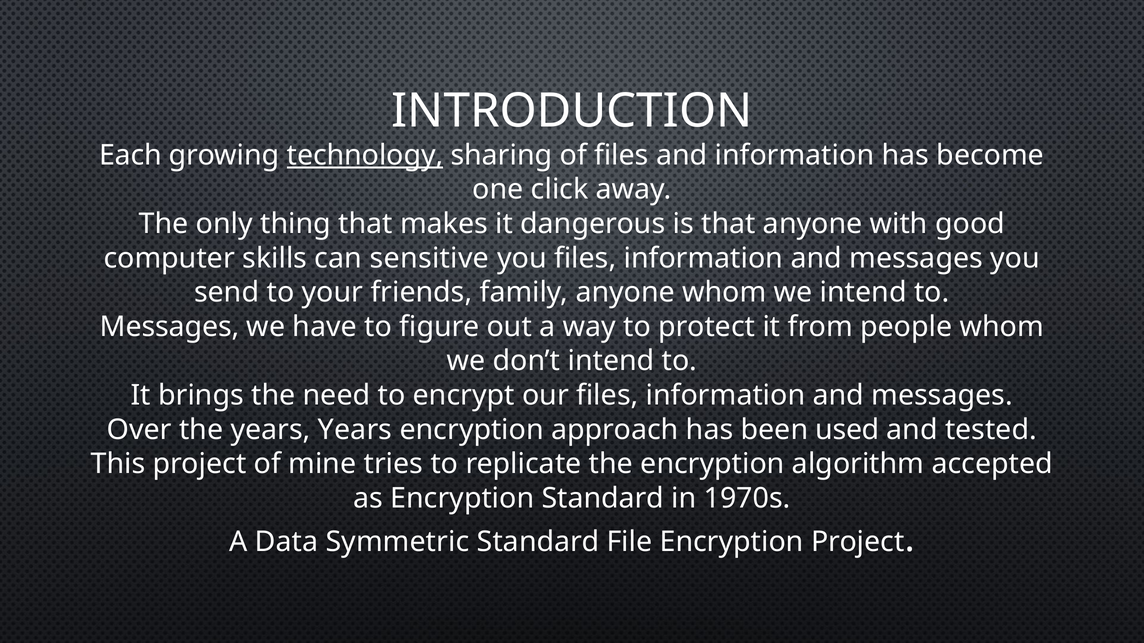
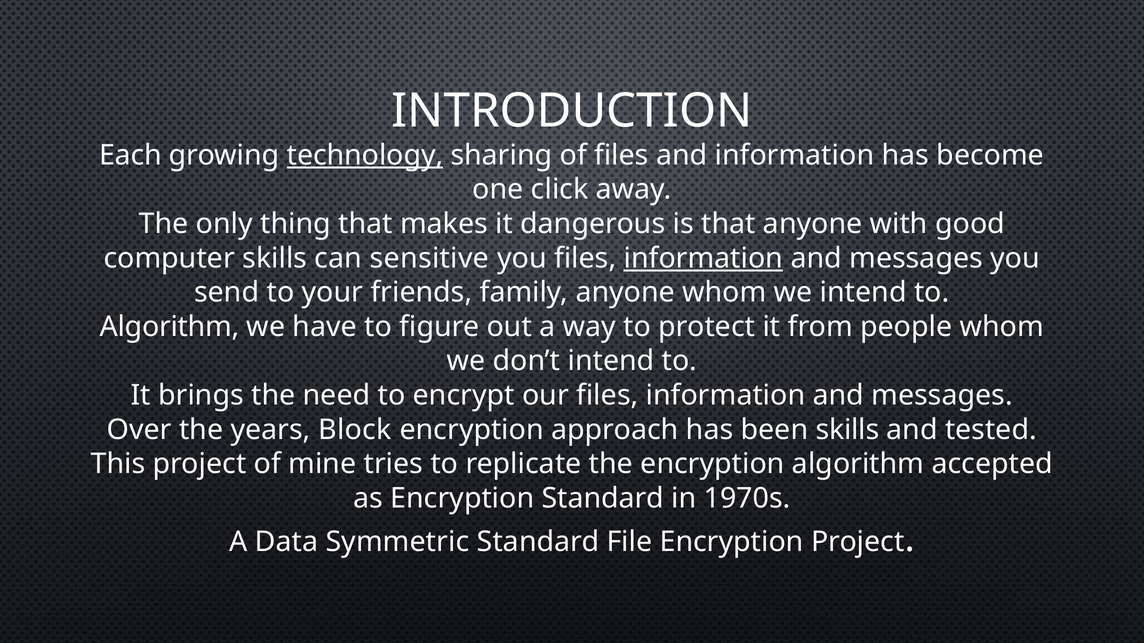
information at (703, 258) underline: none -> present
Messages at (170, 327): Messages -> Algorithm
years Years: Years -> Block
been used: used -> skills
